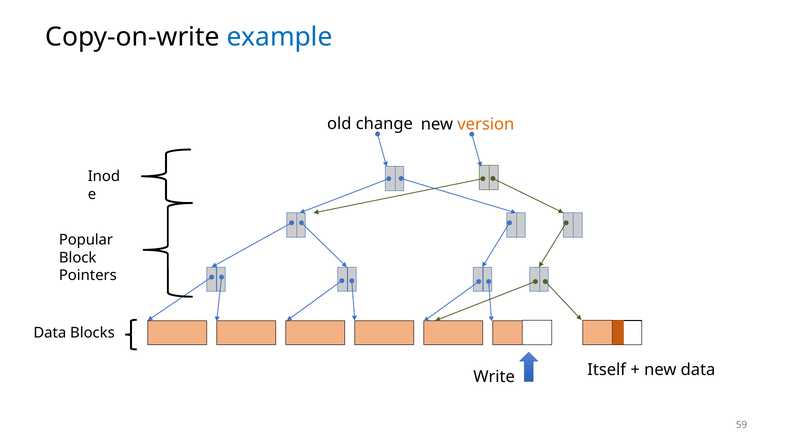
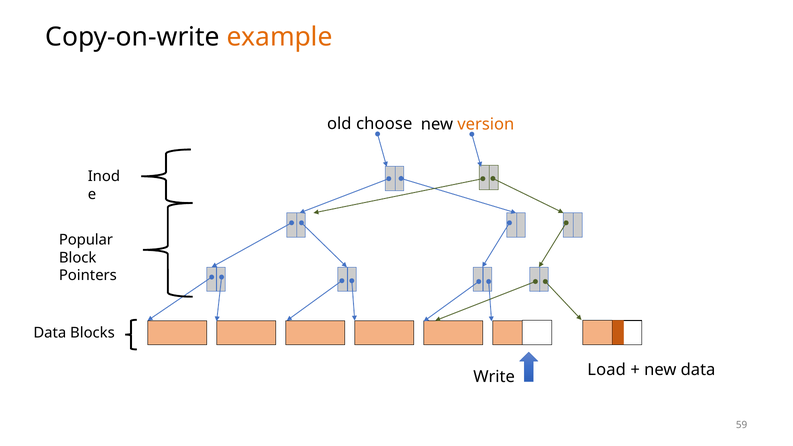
example colour: blue -> orange
change: change -> choose
Itself: Itself -> Load
